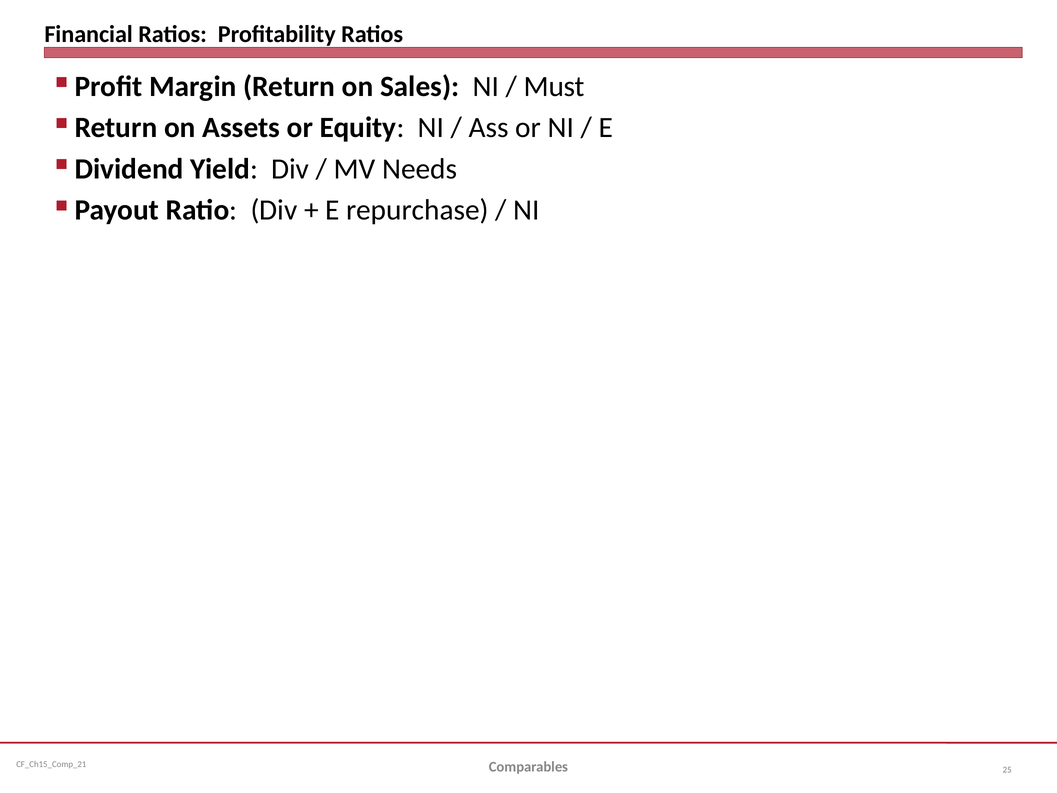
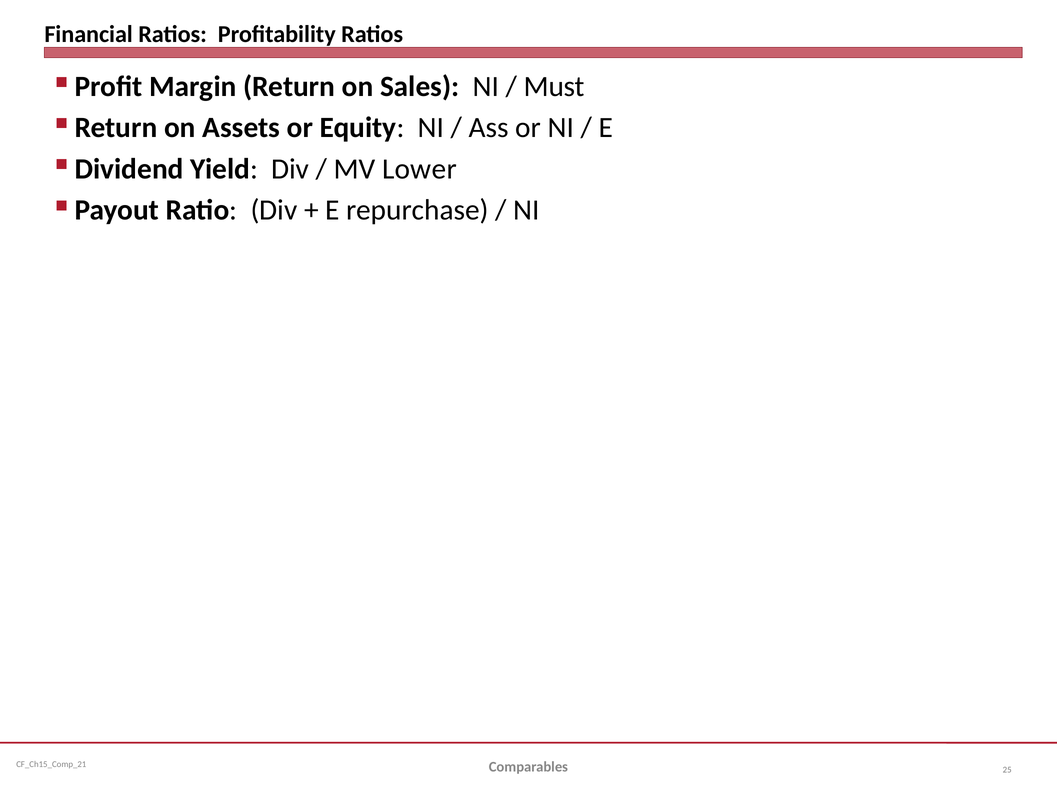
Needs: Needs -> Lower
